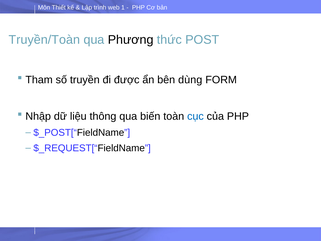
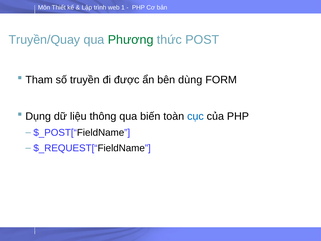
Truyền/Toàn: Truyền/Toàn -> Truyền/Quay
Phương colour: black -> green
Nhập: Nhập -> Dụng
